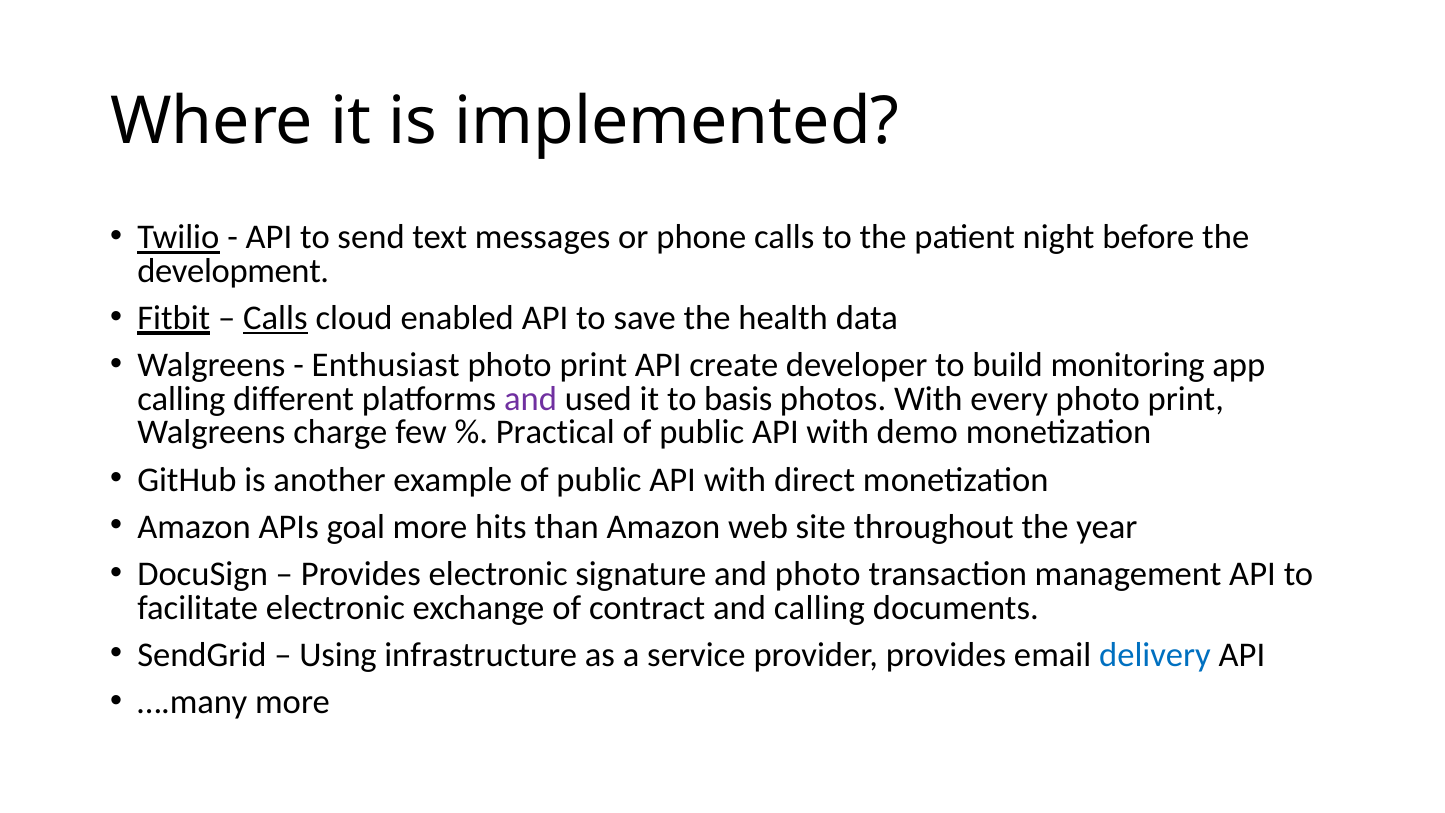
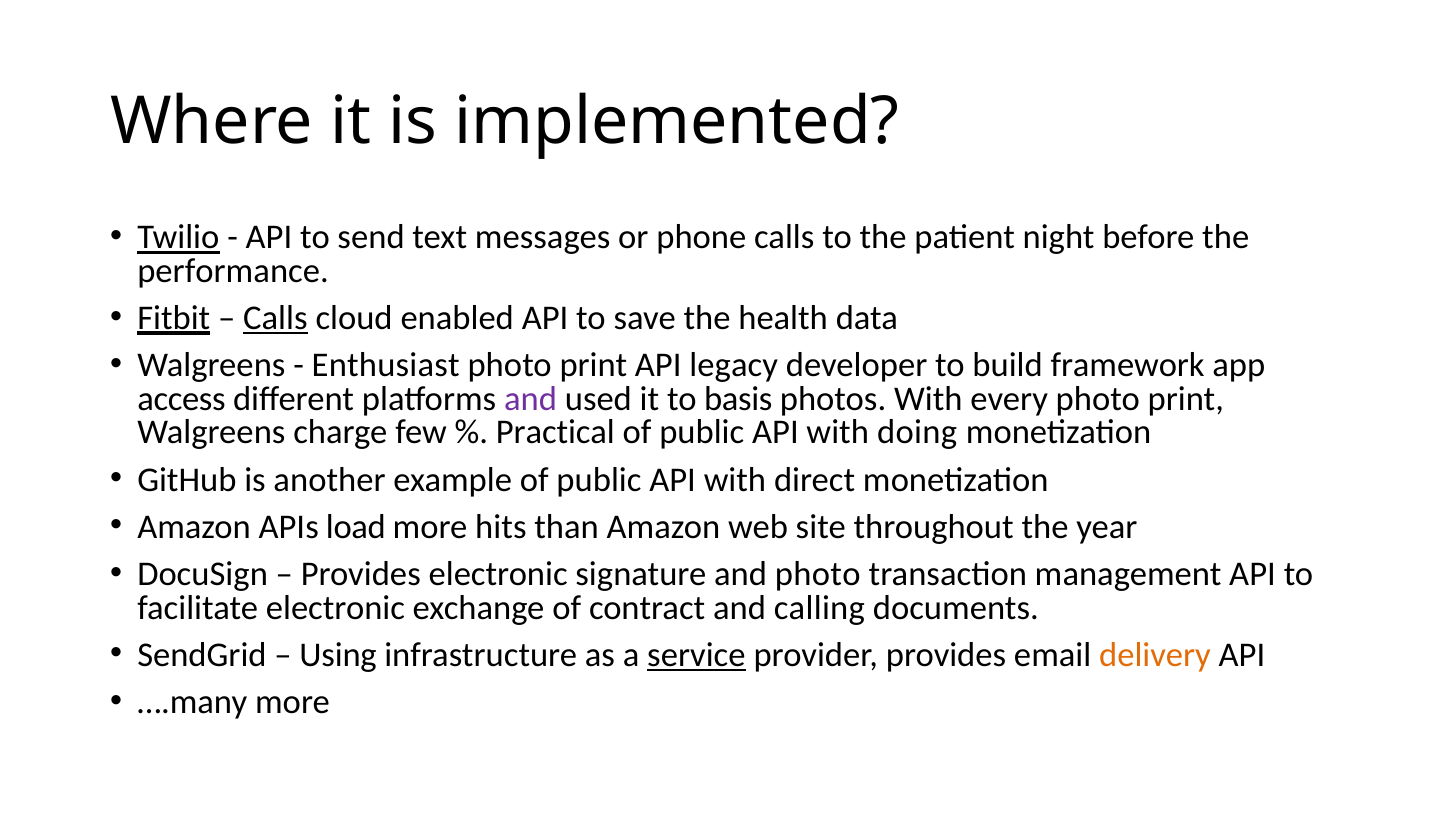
development: development -> performance
create: create -> legacy
monitoring: monitoring -> framework
calling at (181, 399): calling -> access
demo: demo -> doing
goal: goal -> load
service underline: none -> present
delivery colour: blue -> orange
